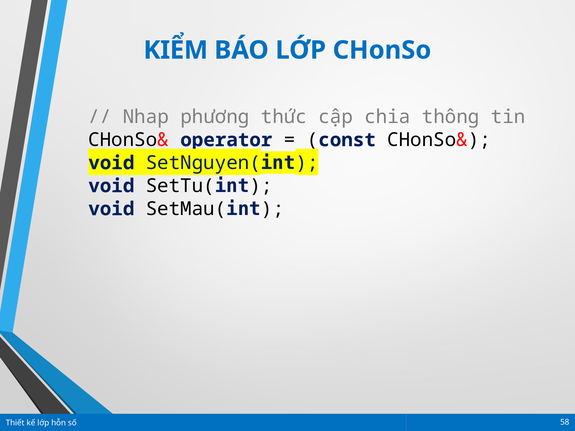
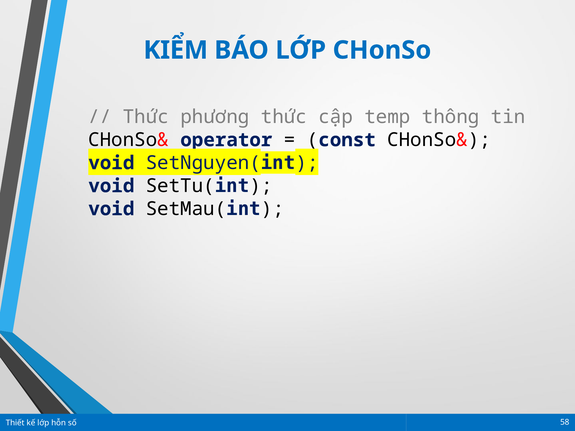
Nhap at (146, 117): Nhap -> Thức
chia: chia -> temp
